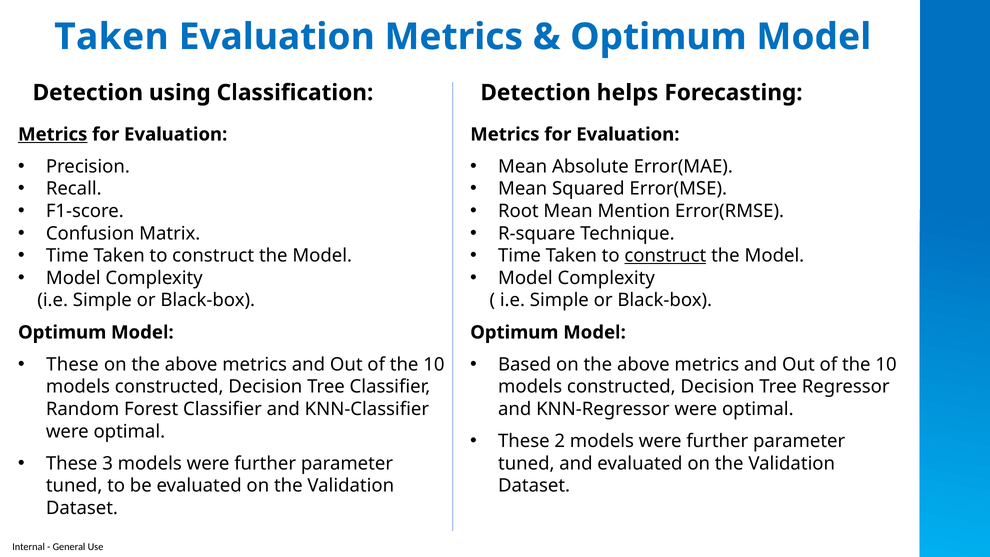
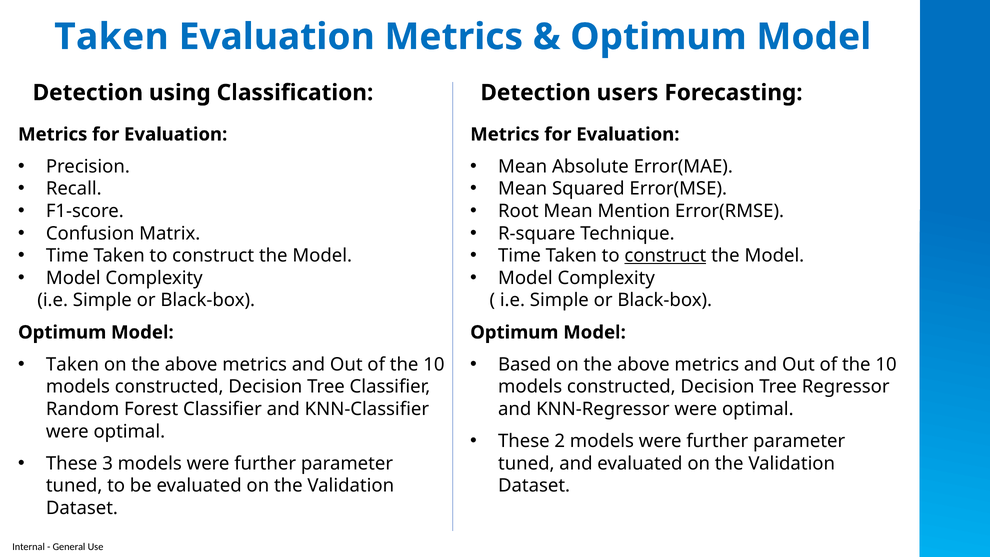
helps: helps -> users
Metrics at (53, 134) underline: present -> none
These at (72, 364): These -> Taken
